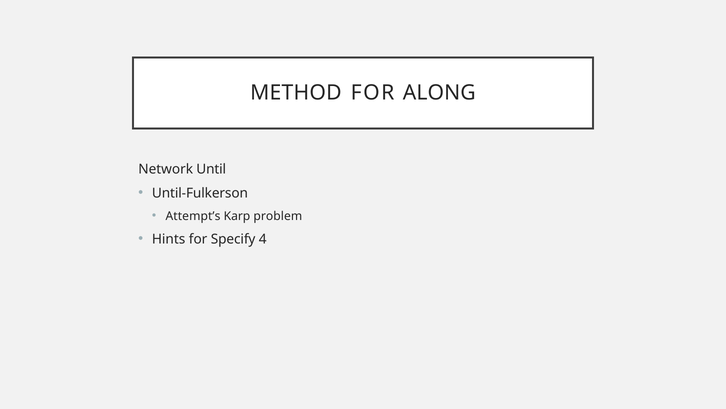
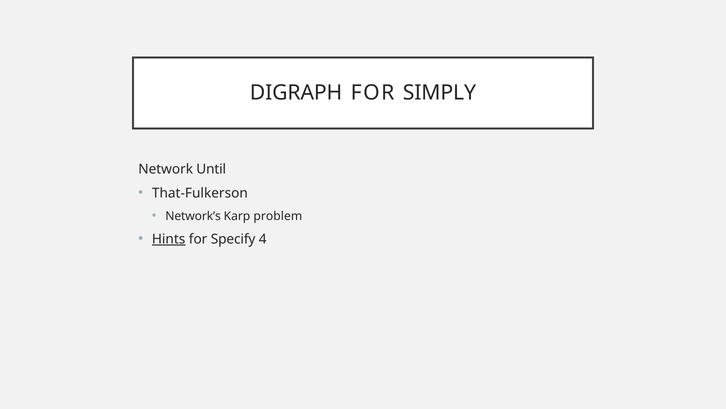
METHOD: METHOD -> DIGRAPH
ALONG: ALONG -> SIMPLY
Until-Fulkerson: Until-Fulkerson -> That-Fulkerson
Attempt’s: Attempt’s -> Network’s
Hints underline: none -> present
